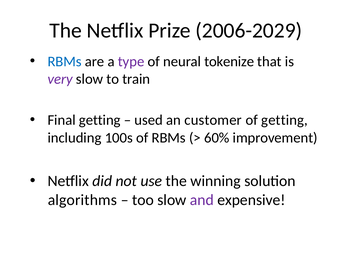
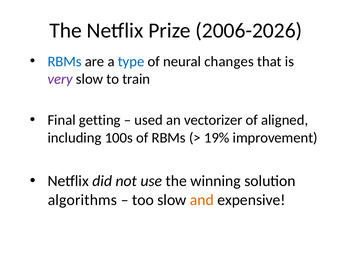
2006-2029: 2006-2029 -> 2006-2026
type colour: purple -> blue
tokenize: tokenize -> changes
customer: customer -> vectorizer
of getting: getting -> aligned
60%: 60% -> 19%
and colour: purple -> orange
